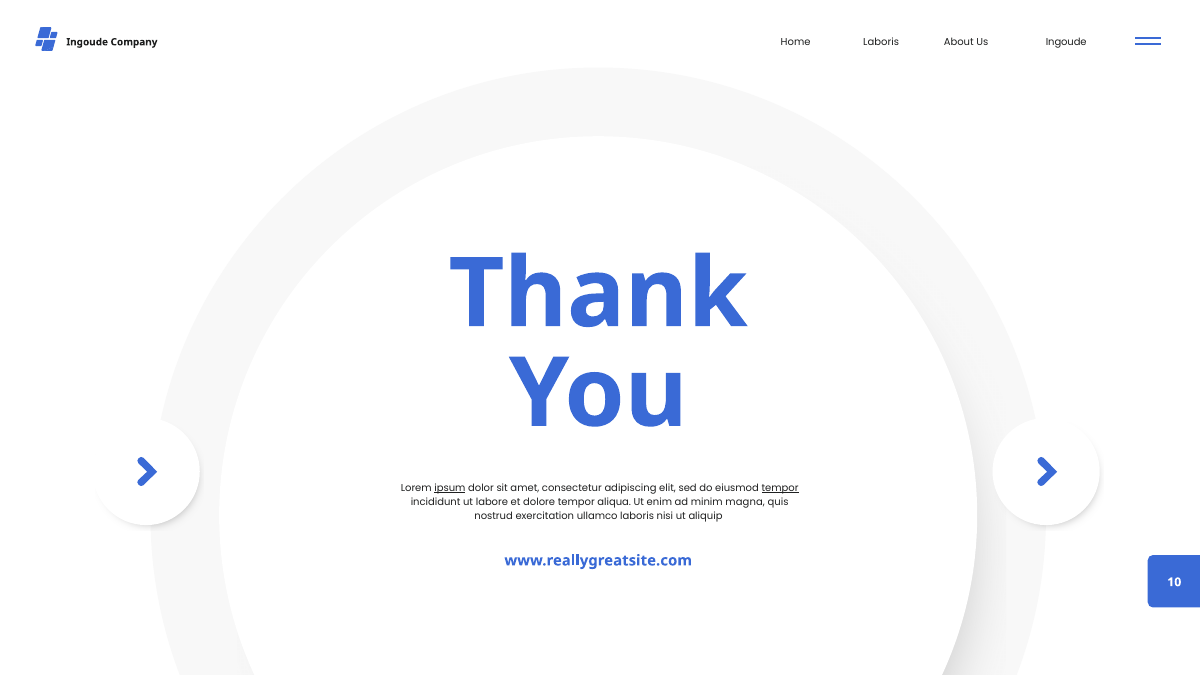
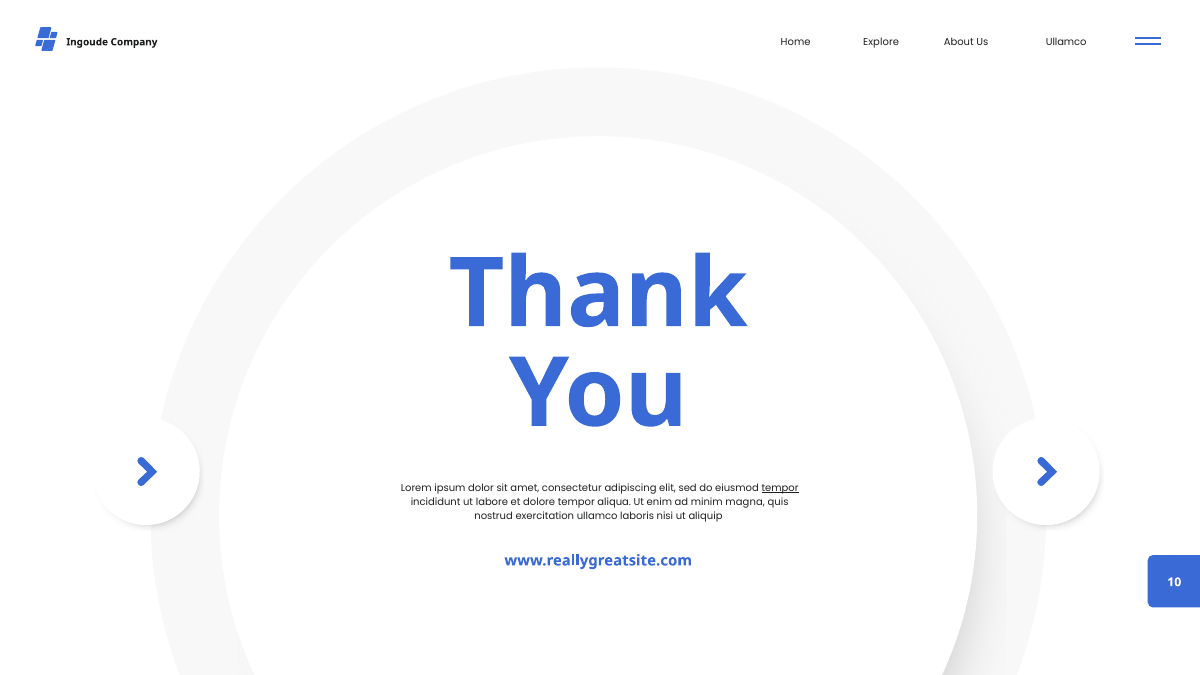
Laboris at (881, 42): Laboris -> Explore
Ingoude at (1066, 42): Ingoude -> Ullamco
ipsum underline: present -> none
